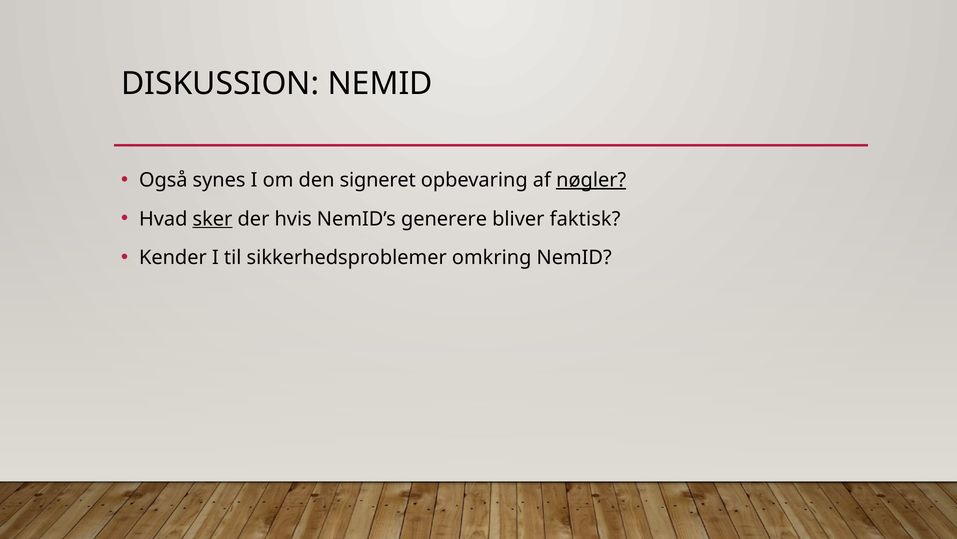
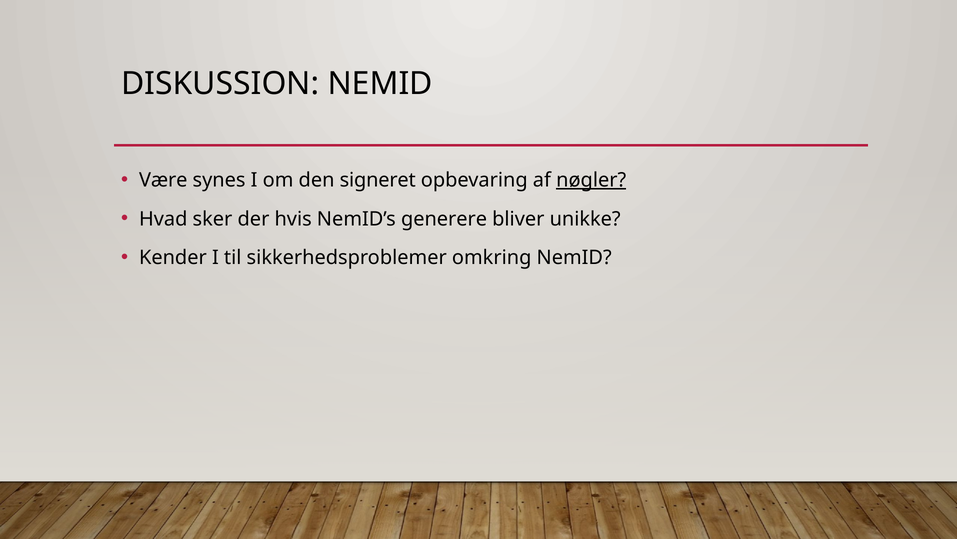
Også: Også -> Være
sker underline: present -> none
faktisk: faktisk -> unikke
